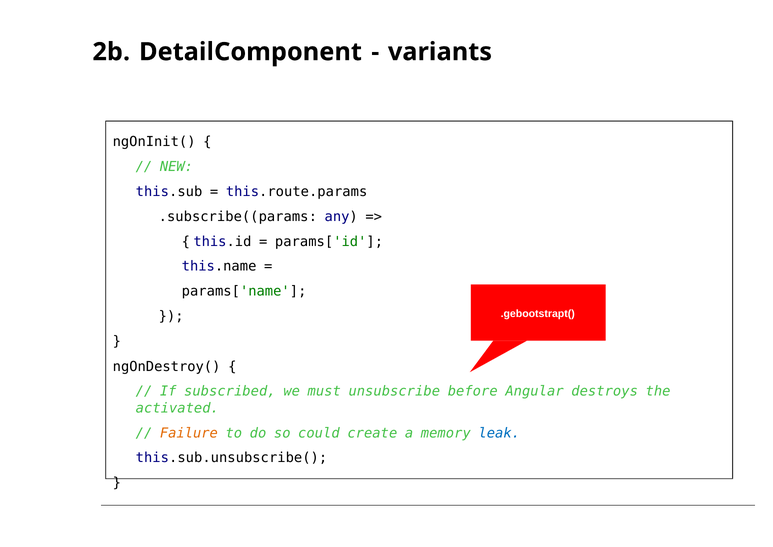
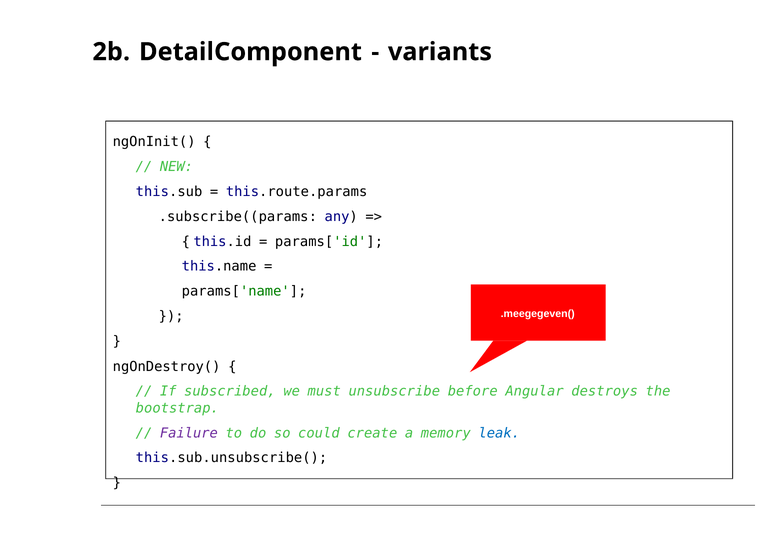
.gebootstrapt(: .gebootstrapt( -> .meegegeven(
activated: activated -> bootstrap
Failure colour: orange -> purple
